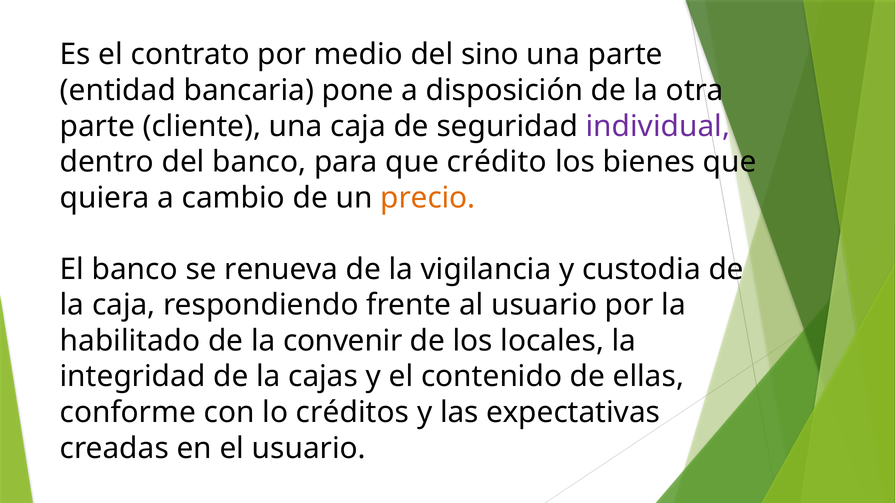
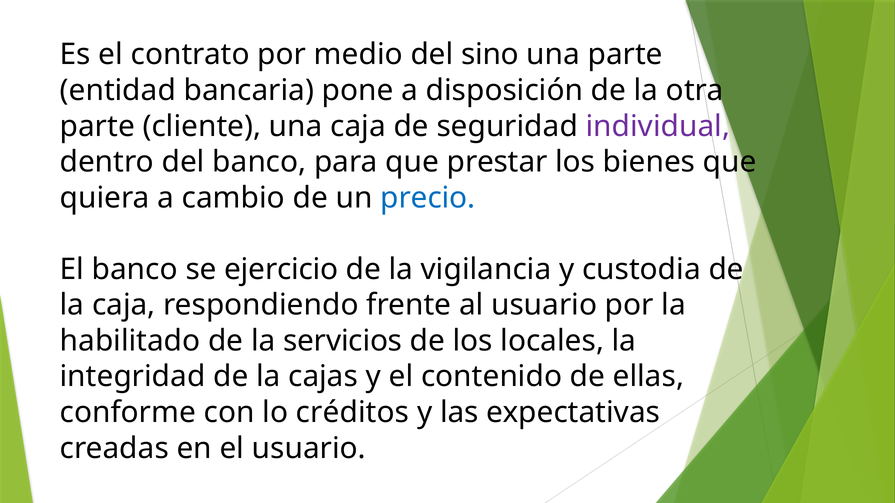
crédito: crédito -> prestar
precio colour: orange -> blue
renueva: renueva -> ejercicio
convenir: convenir -> servicios
